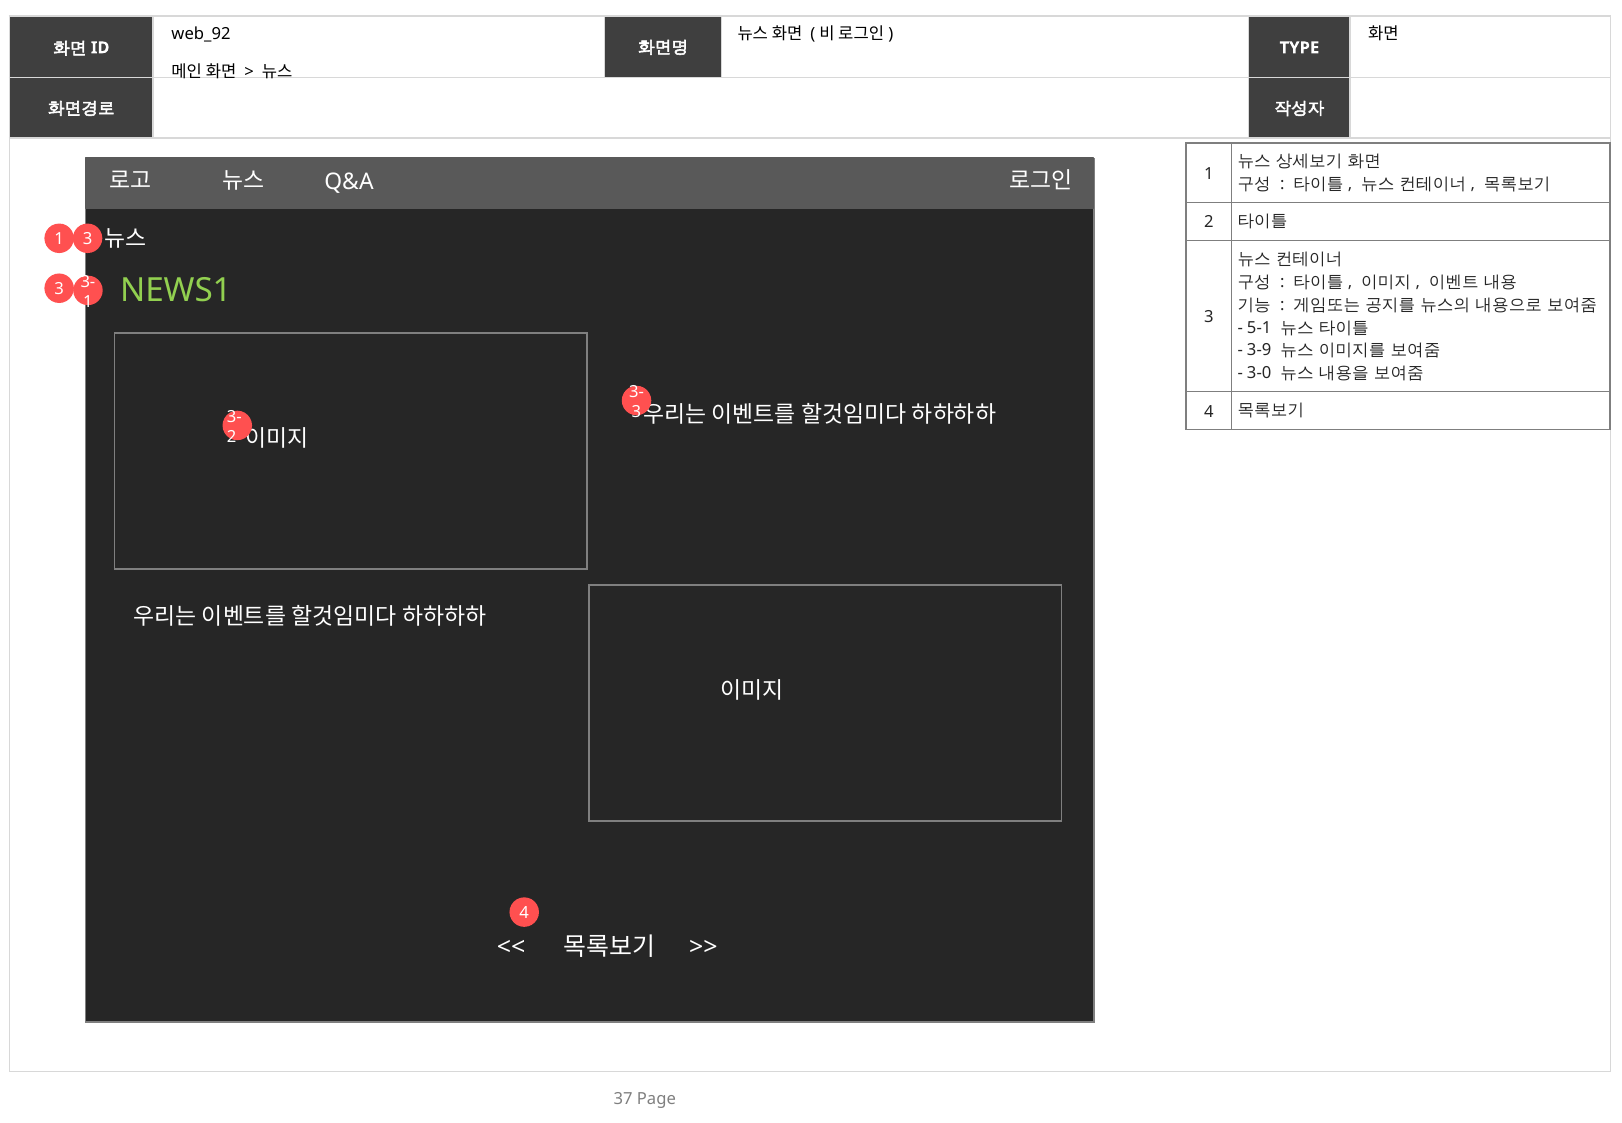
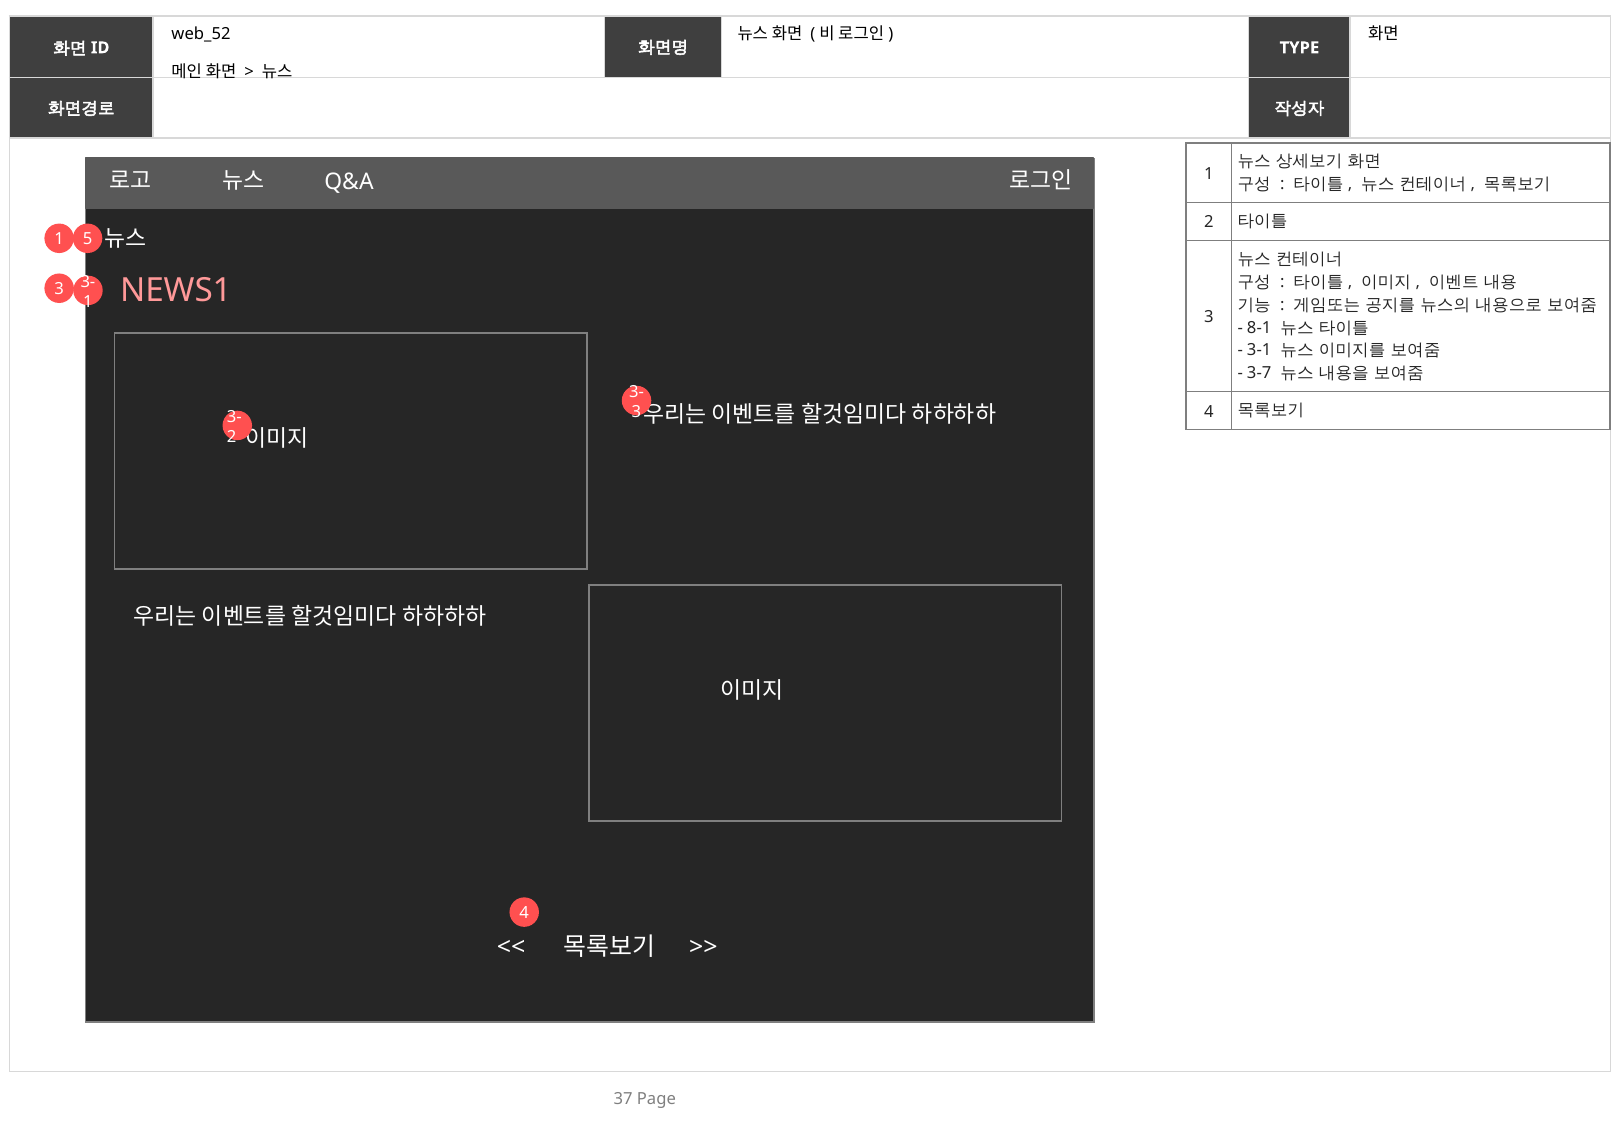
web_92: web_92 -> web_52
1 3: 3 -> 5
NEWS1 colour: light green -> pink
5-1: 5-1 -> 8-1
3-9: 3-9 -> 3-1
3-0: 3-0 -> 3-7
